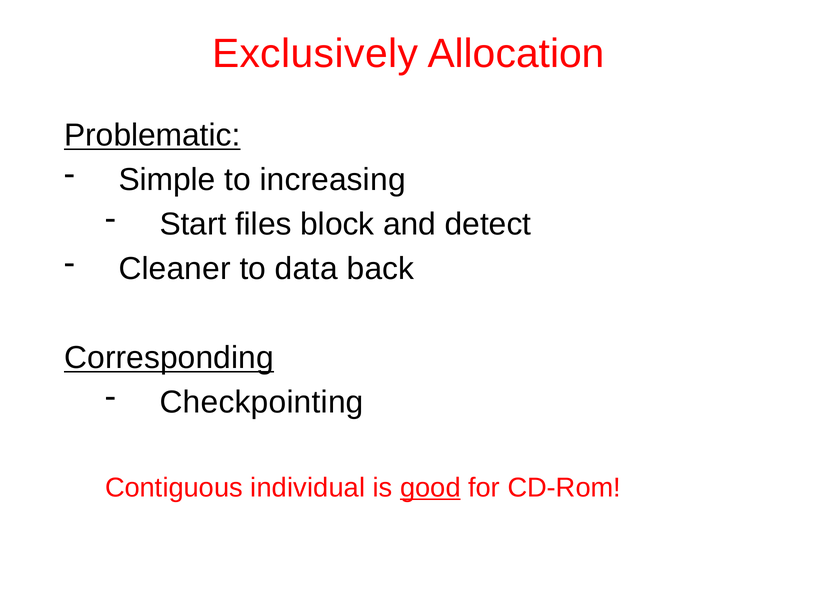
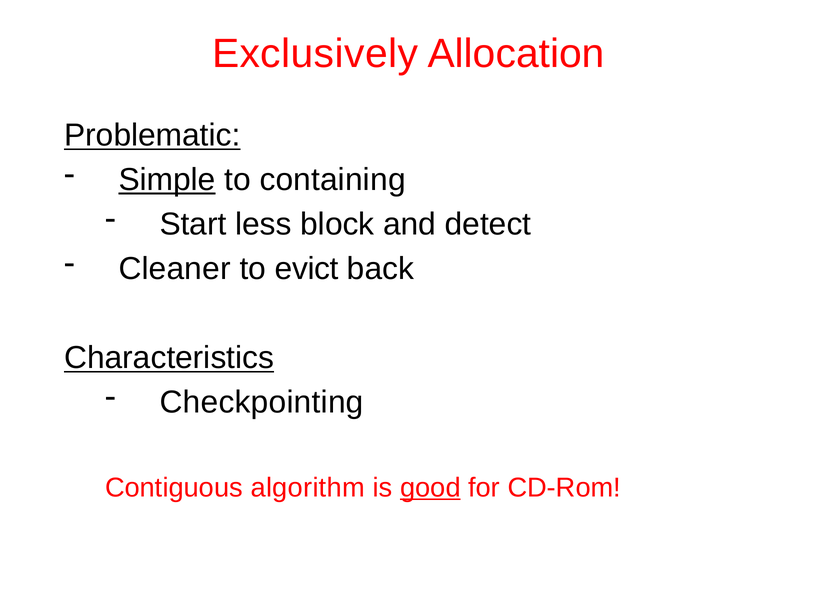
Simple underline: none -> present
increasing: increasing -> containing
files: files -> less
data: data -> evict
Corresponding: Corresponding -> Characteristics
individual: individual -> algorithm
